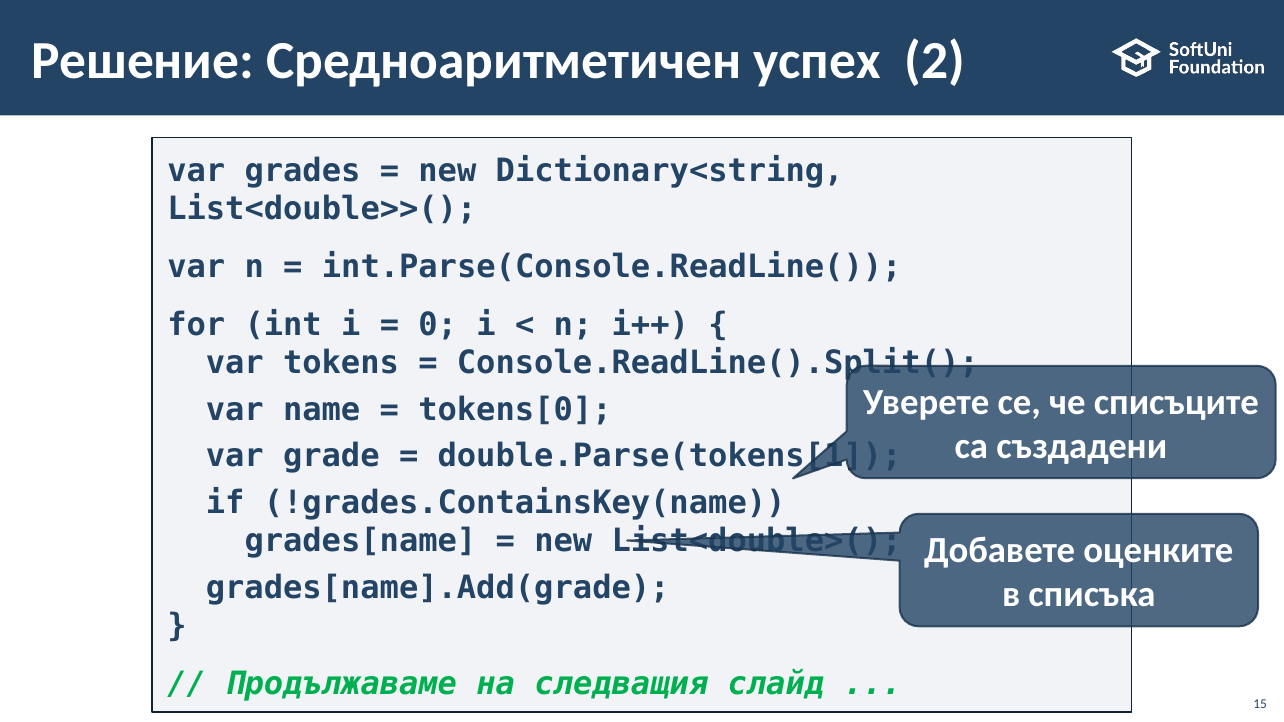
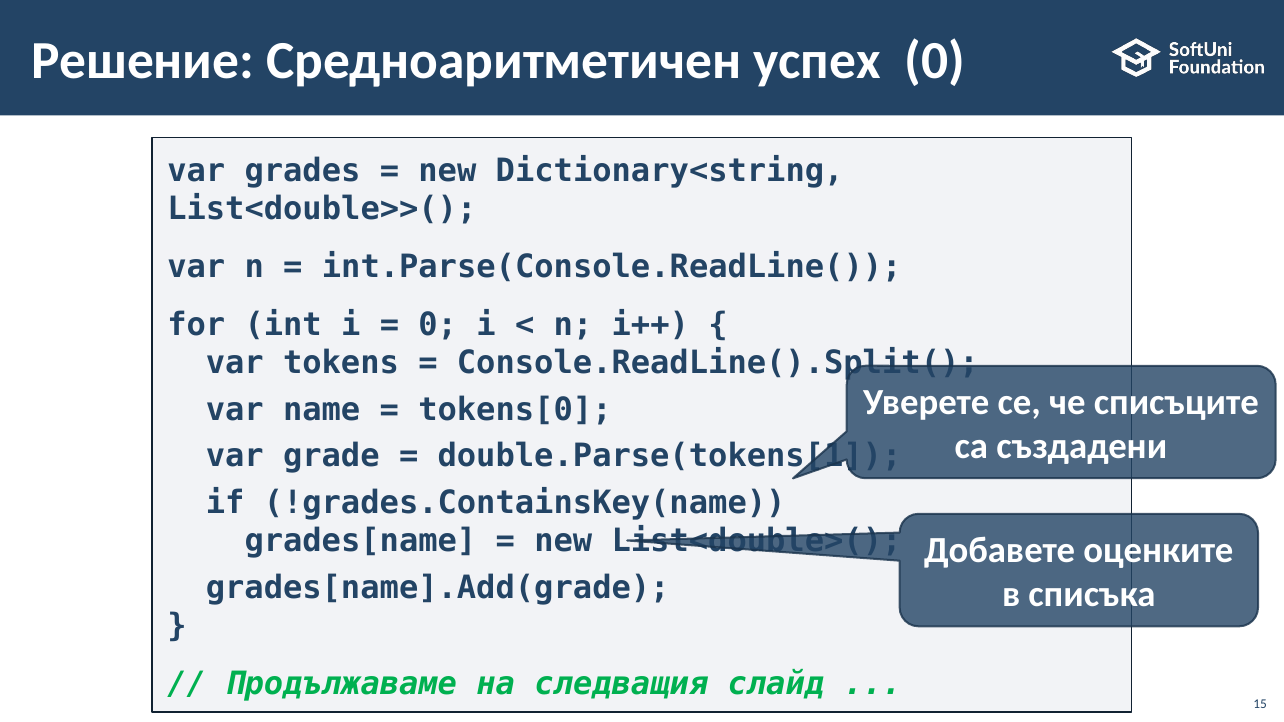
успех 2: 2 -> 0
